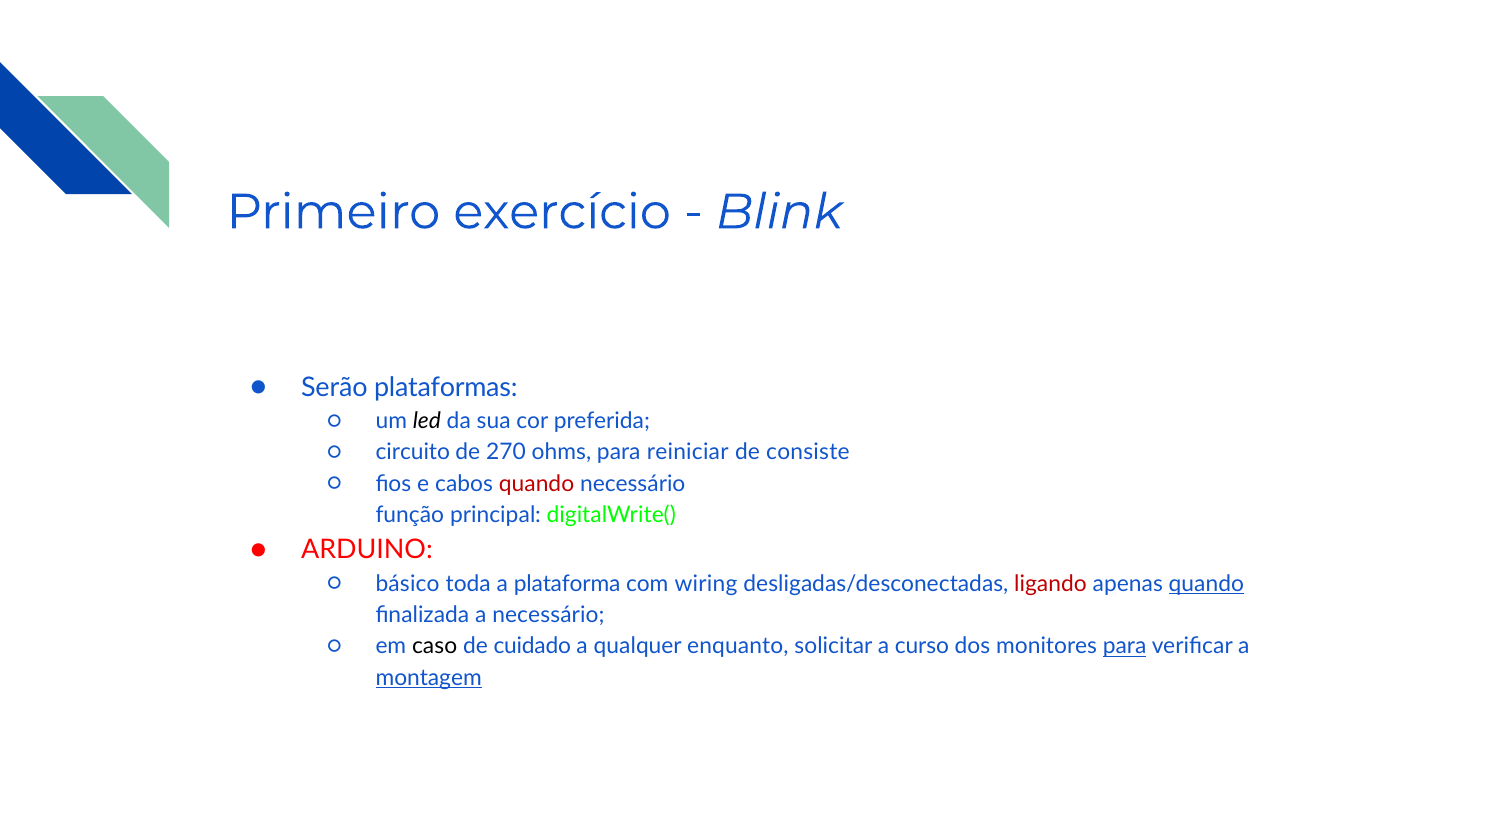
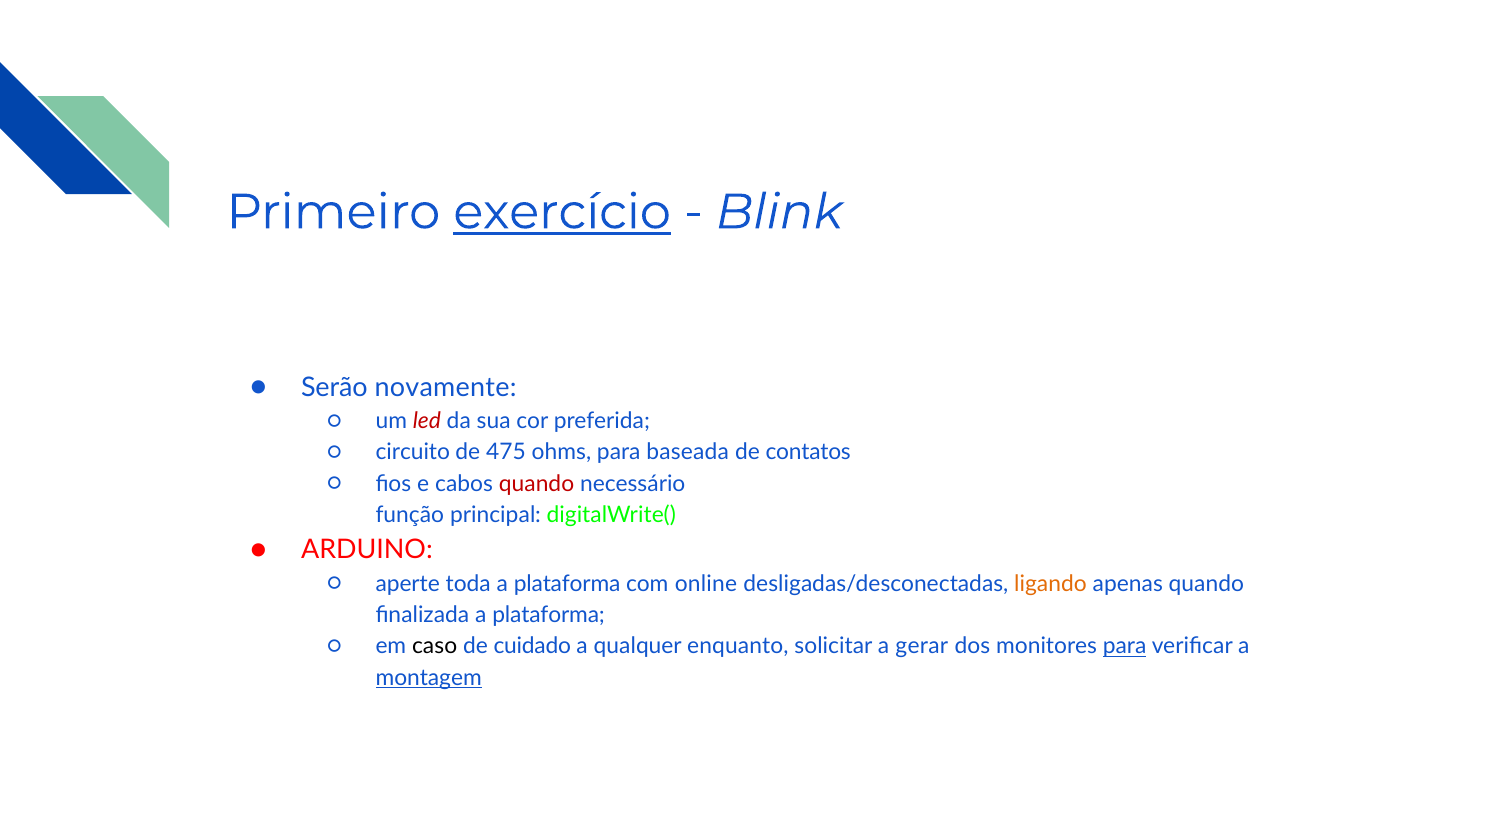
exercício underline: none -> present
plataformas: plataformas -> novamente
led colour: black -> red
270: 270 -> 475
reiniciar: reiniciar -> baseada
consiste: consiste -> contatos
básico: básico -> aperte
wiring: wiring -> online
ligando colour: red -> orange
quando at (1206, 583) underline: present -> none
finalizada a necessário: necessário -> plataforma
curso: curso -> gerar
